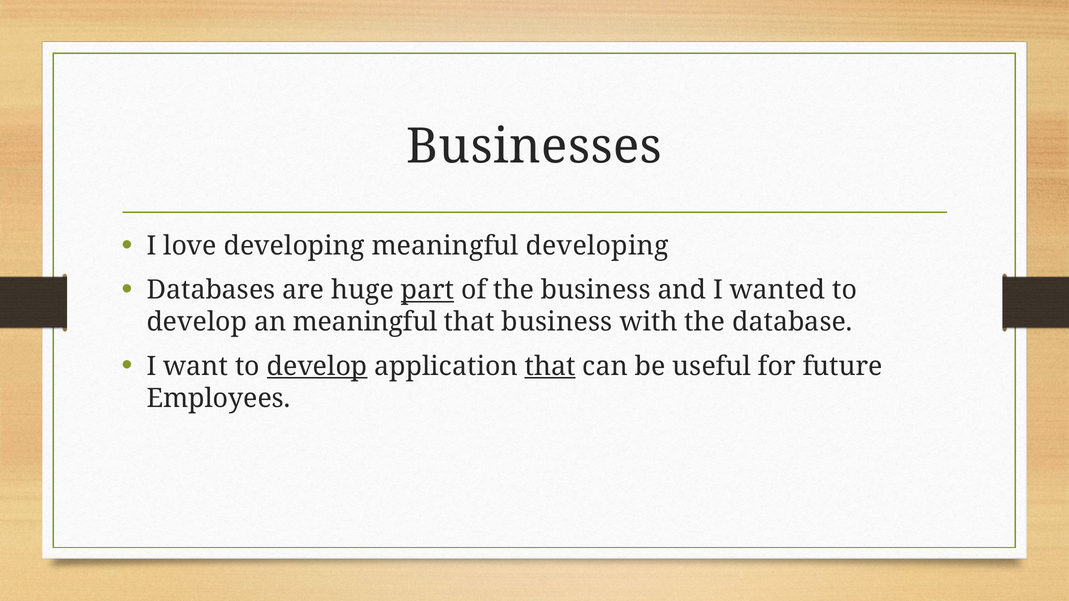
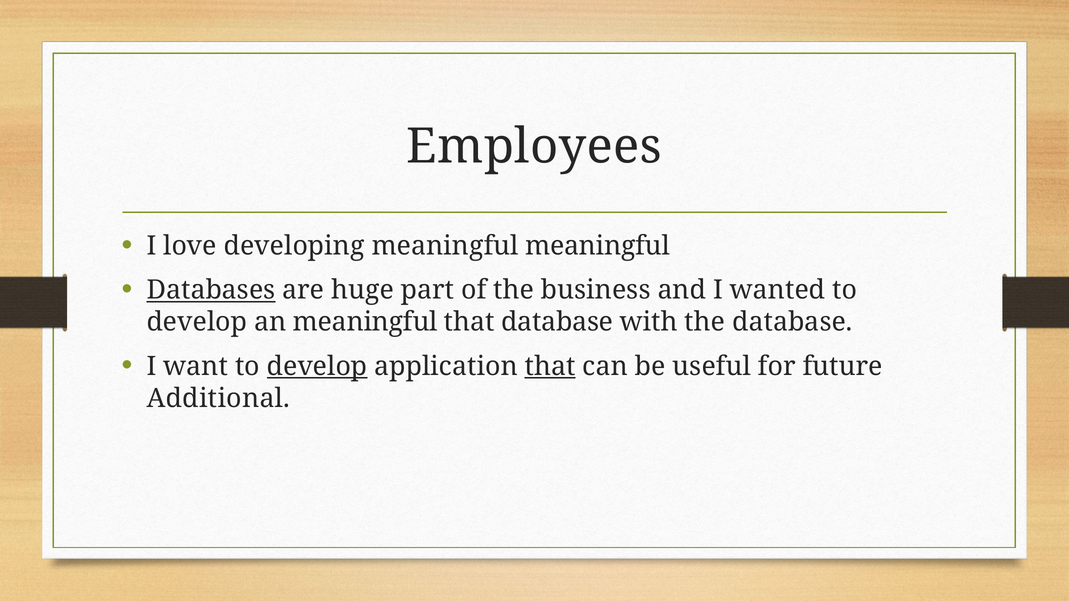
Businesses: Businesses -> Employees
meaningful developing: developing -> meaningful
Databases underline: none -> present
part underline: present -> none
that business: business -> database
Employees: Employees -> Additional
